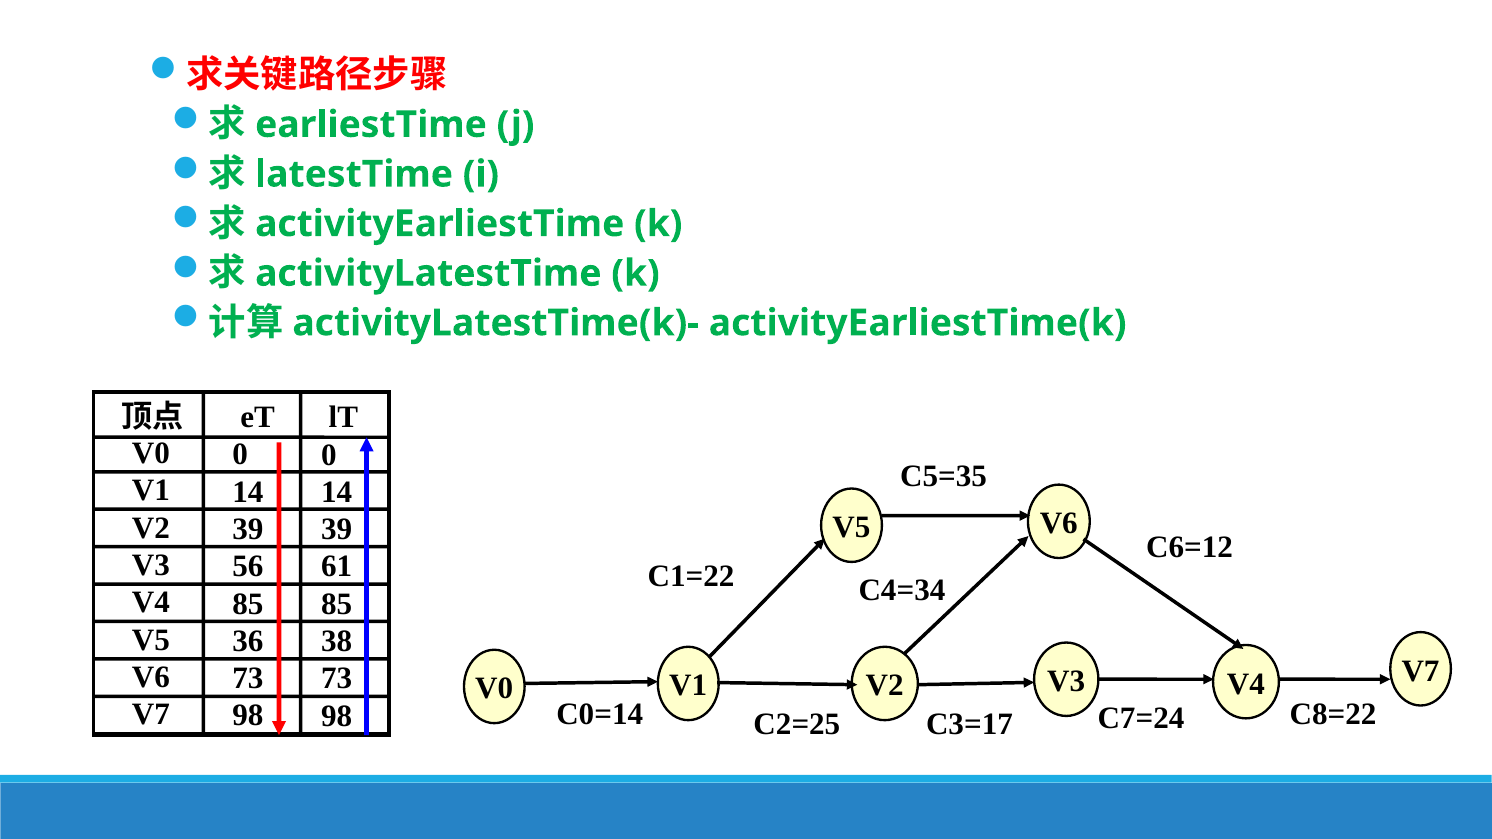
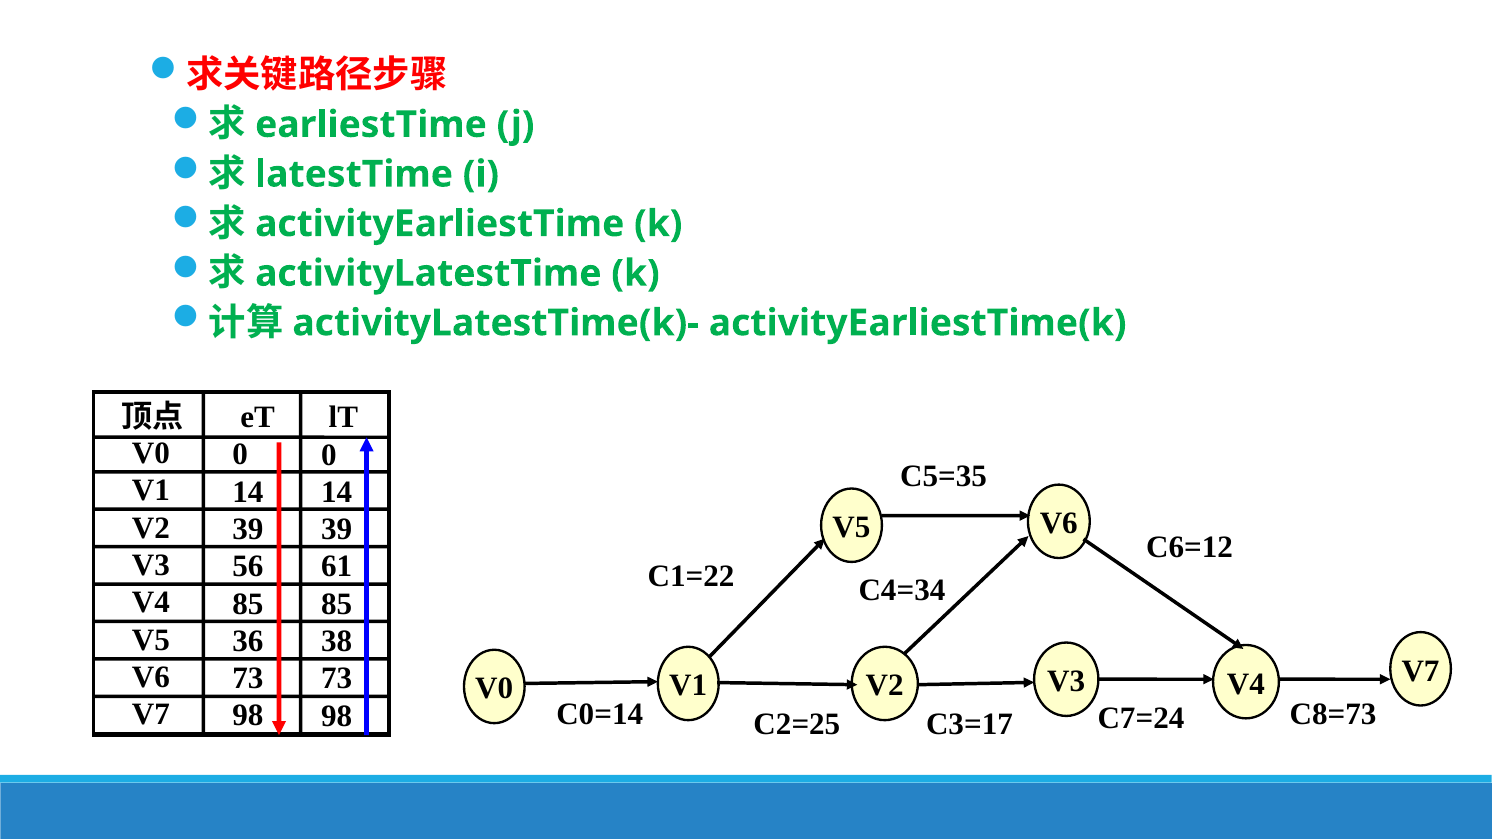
C8=22: C8=22 -> C8=73
